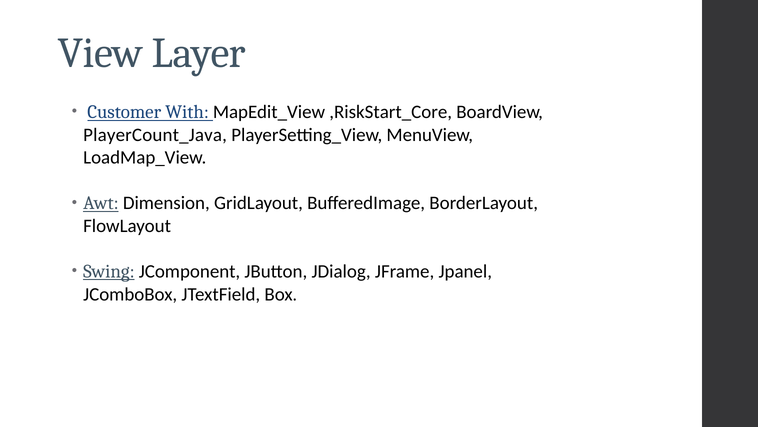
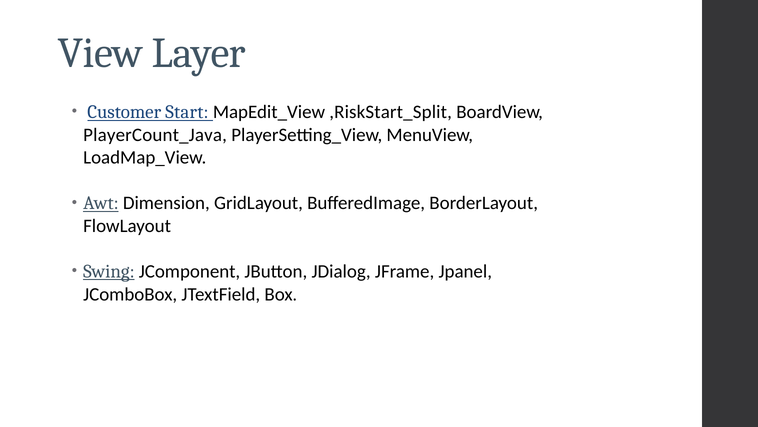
With: With -> Start
,RiskStart_Core: ,RiskStart_Core -> ,RiskStart_Split
